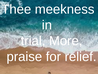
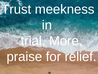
Thee: Thee -> Trust
